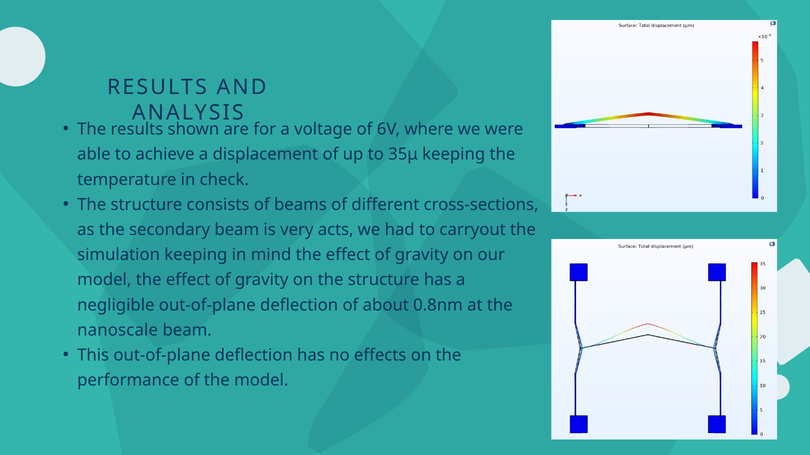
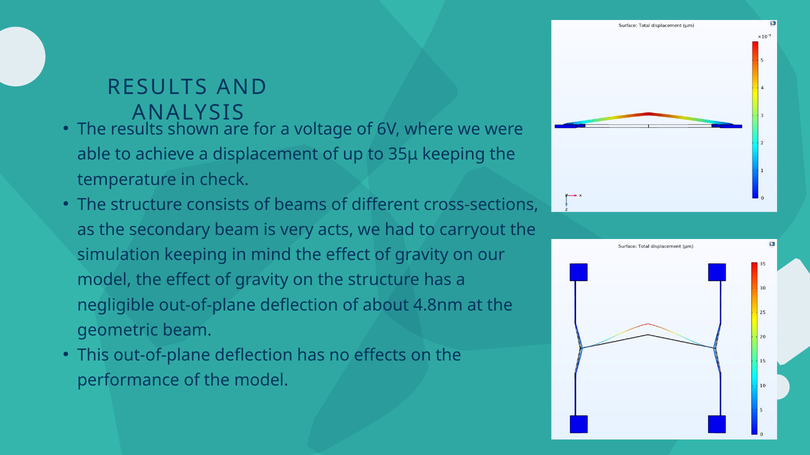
0.8nm: 0.8nm -> 4.8nm
nanoscale: nanoscale -> geometric
